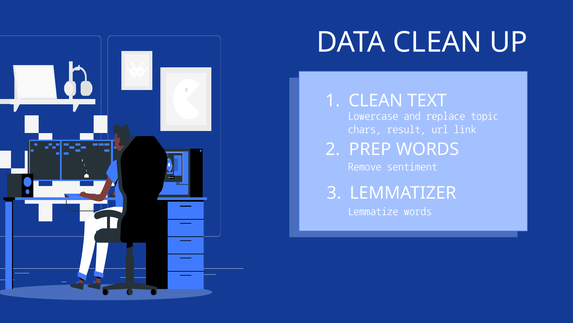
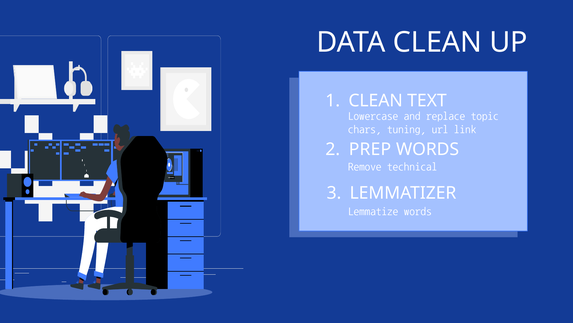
result: result -> tuning
sentiment: sentiment -> technical
